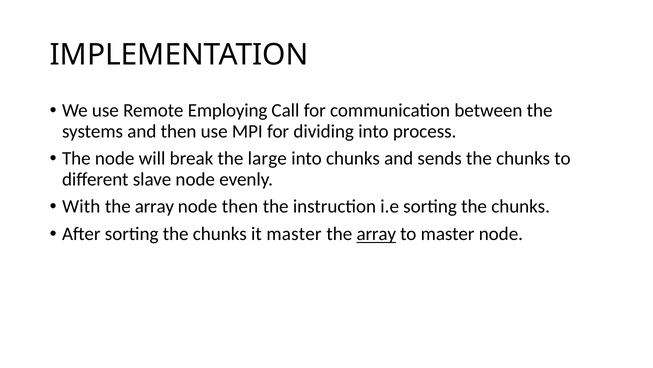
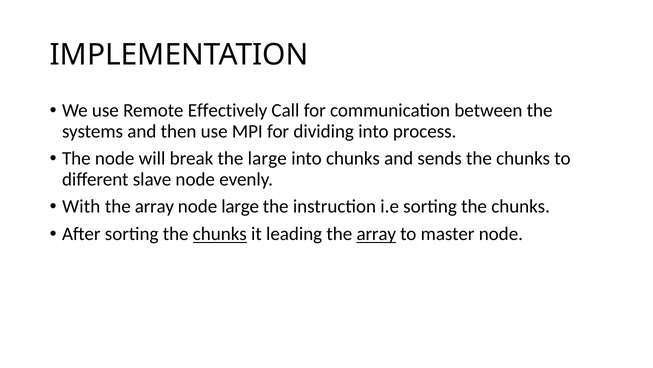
Employing: Employing -> Effectively
node then: then -> large
chunks at (220, 234) underline: none -> present
it master: master -> leading
